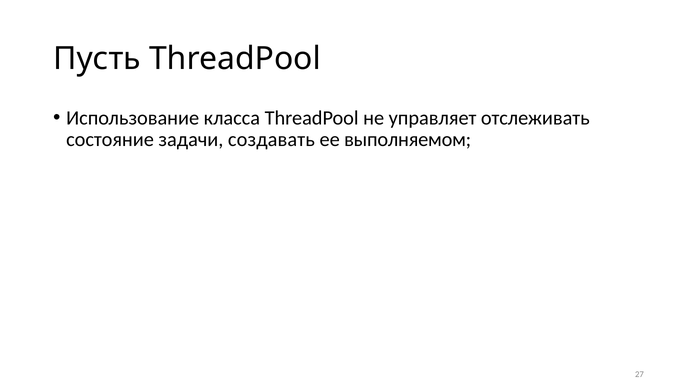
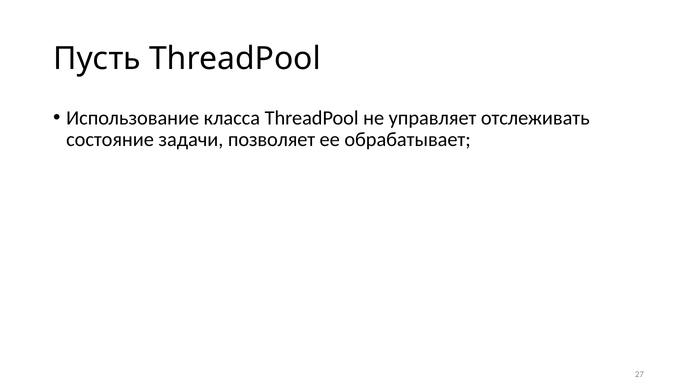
создавать: создавать -> позволяет
выполняемом: выполняемом -> обрабатывает
